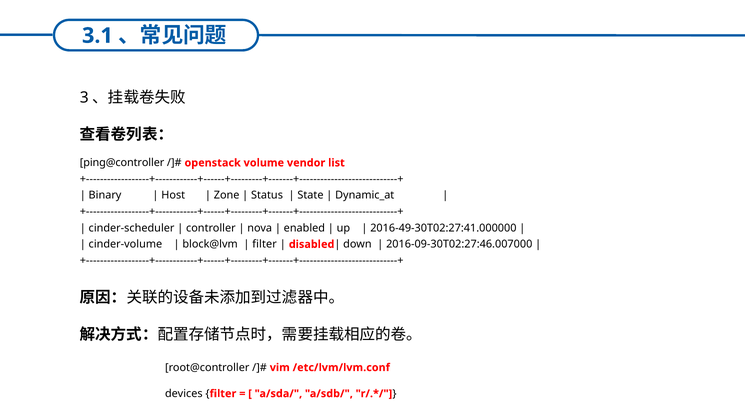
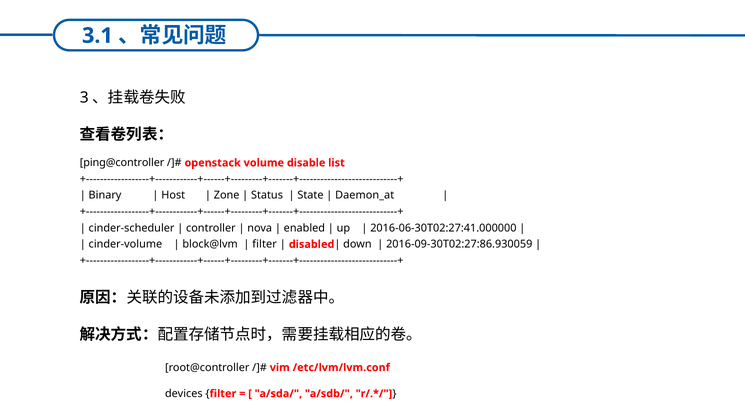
vendor: vendor -> disable
Dynamic_at: Dynamic_at -> Daemon_at
2016-49-30T02:27:41.000000: 2016-49-30T02:27:41.000000 -> 2016-06-30T02:27:41.000000
2016-09-30T02:27:46.007000: 2016-09-30T02:27:46.007000 -> 2016-09-30T02:27:86.930059
